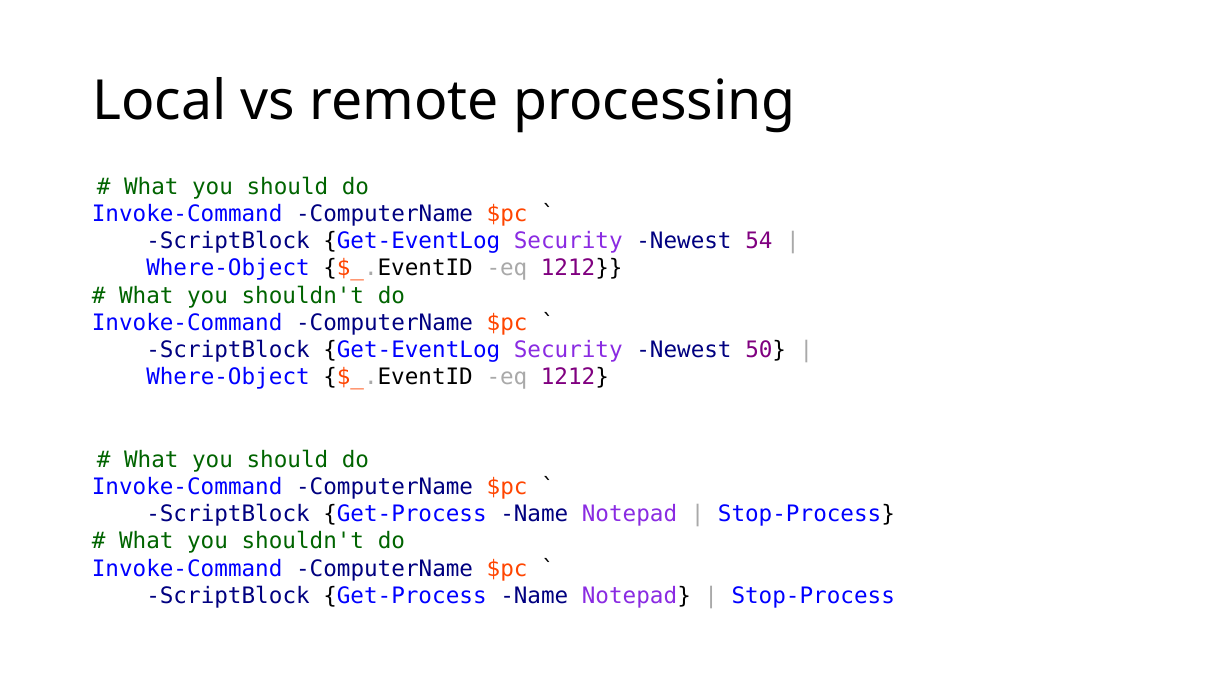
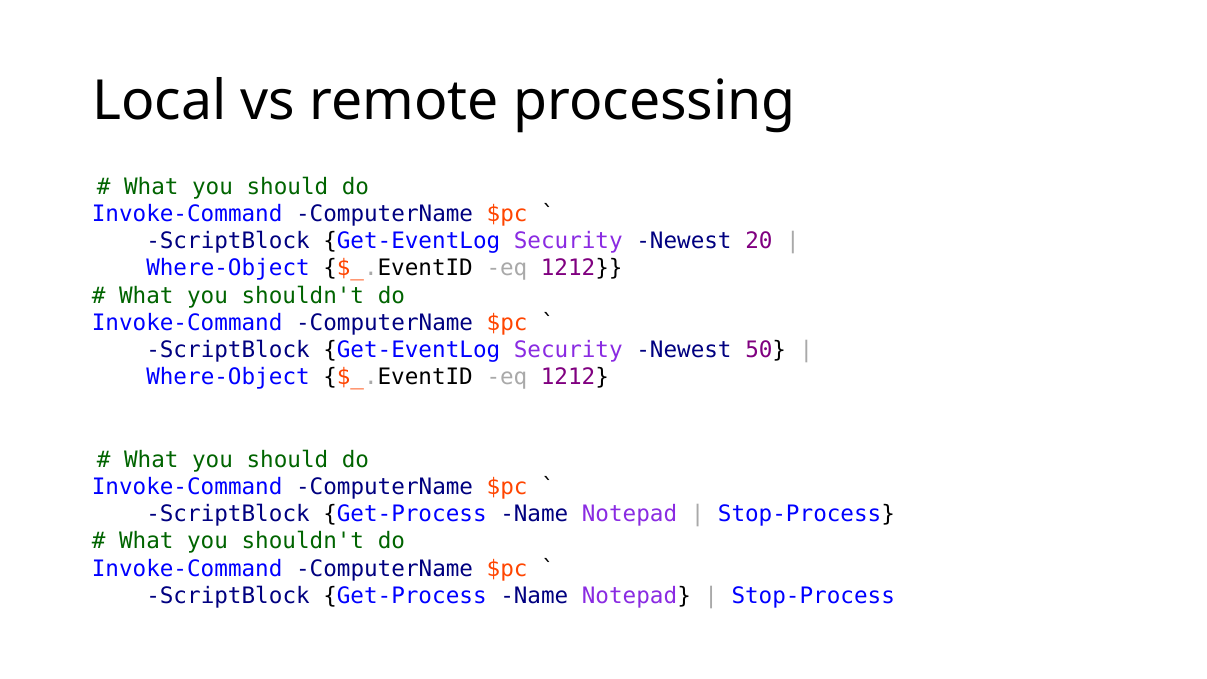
54: 54 -> 20
